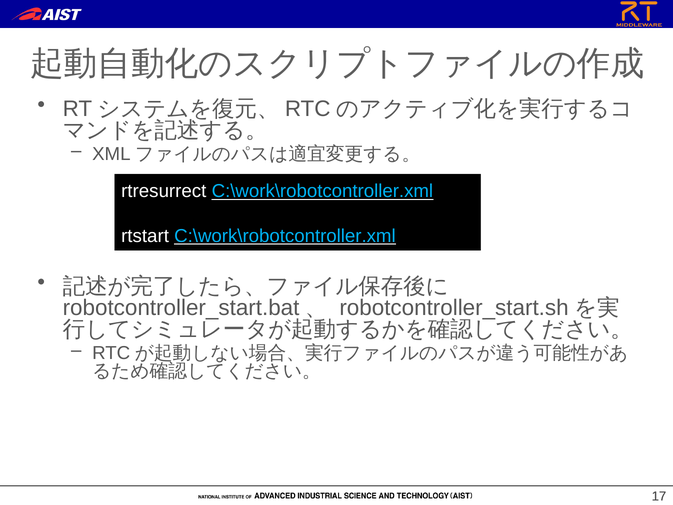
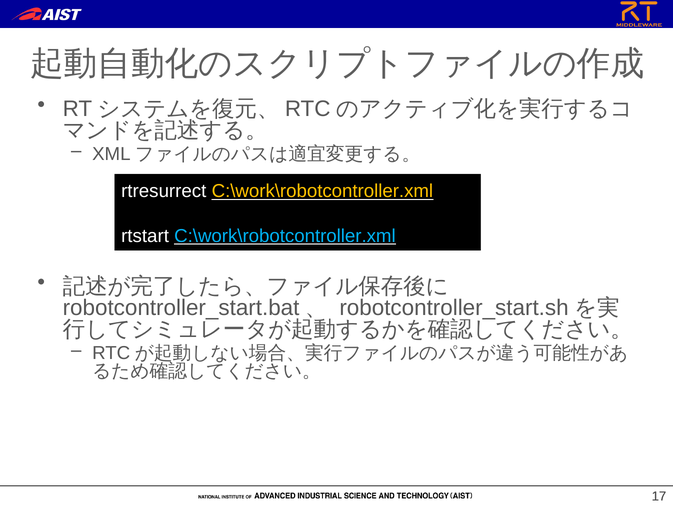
C:\work\robotcontroller.xml at (322, 191) colour: light blue -> yellow
